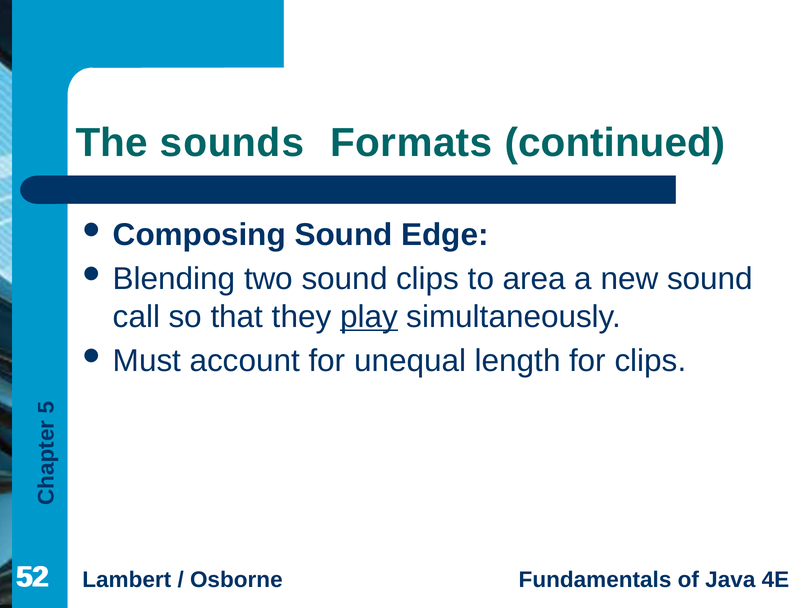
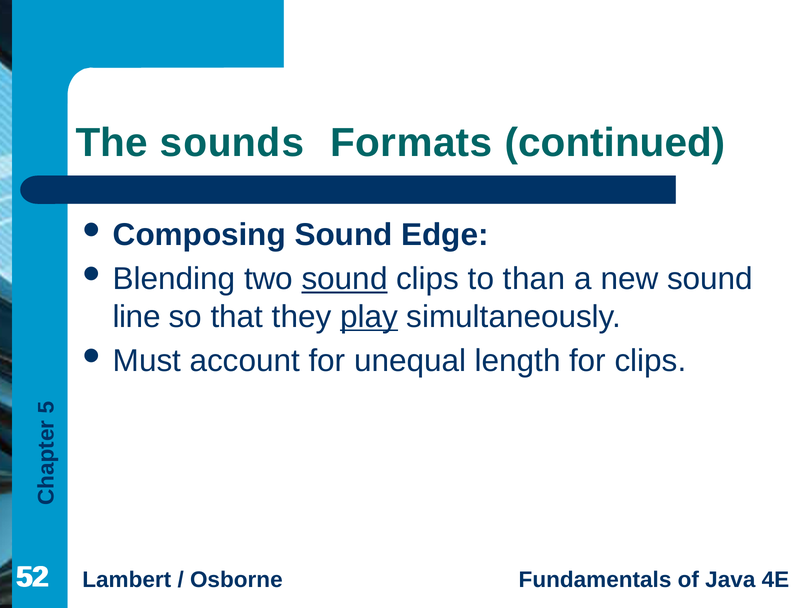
sound at (345, 279) underline: none -> present
area: area -> than
call: call -> line
